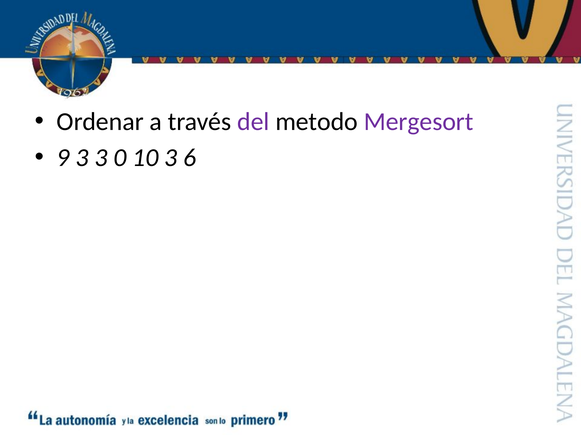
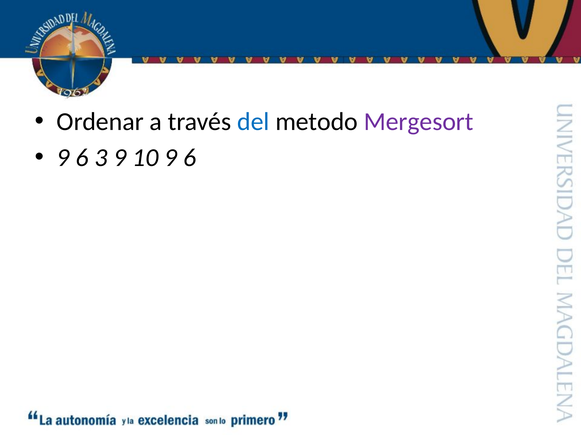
del colour: purple -> blue
3 at (82, 158): 3 -> 6
3 0: 0 -> 9
10 3: 3 -> 9
